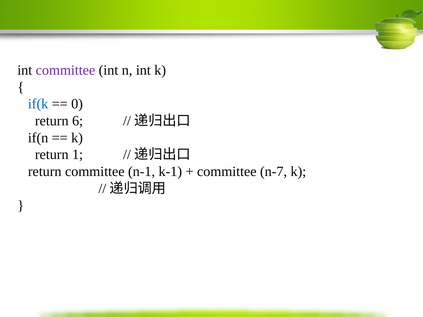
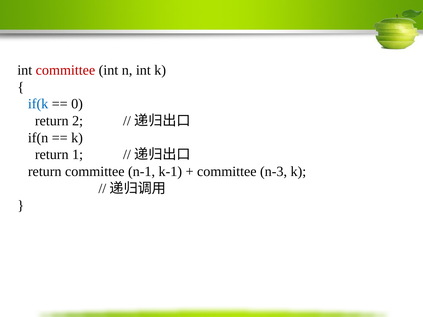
committee at (65, 70) colour: purple -> red
6: 6 -> 2
n-7: n-7 -> n-3
